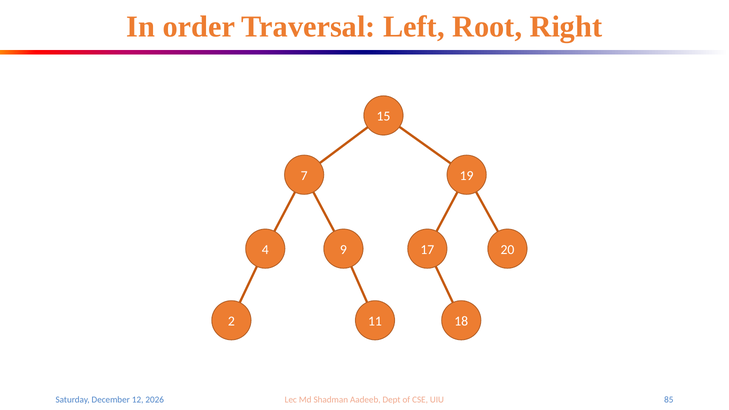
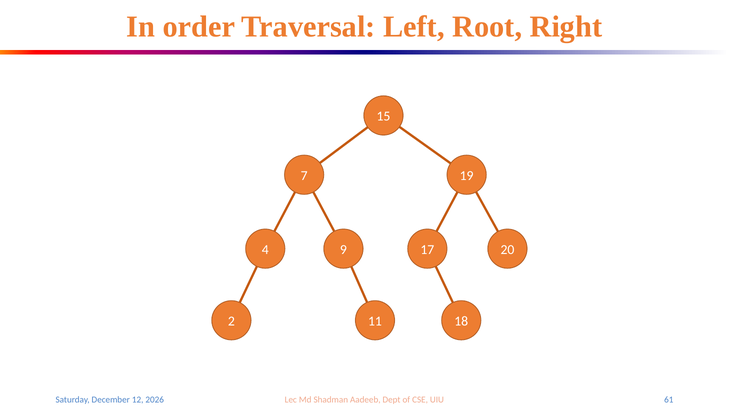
85: 85 -> 61
